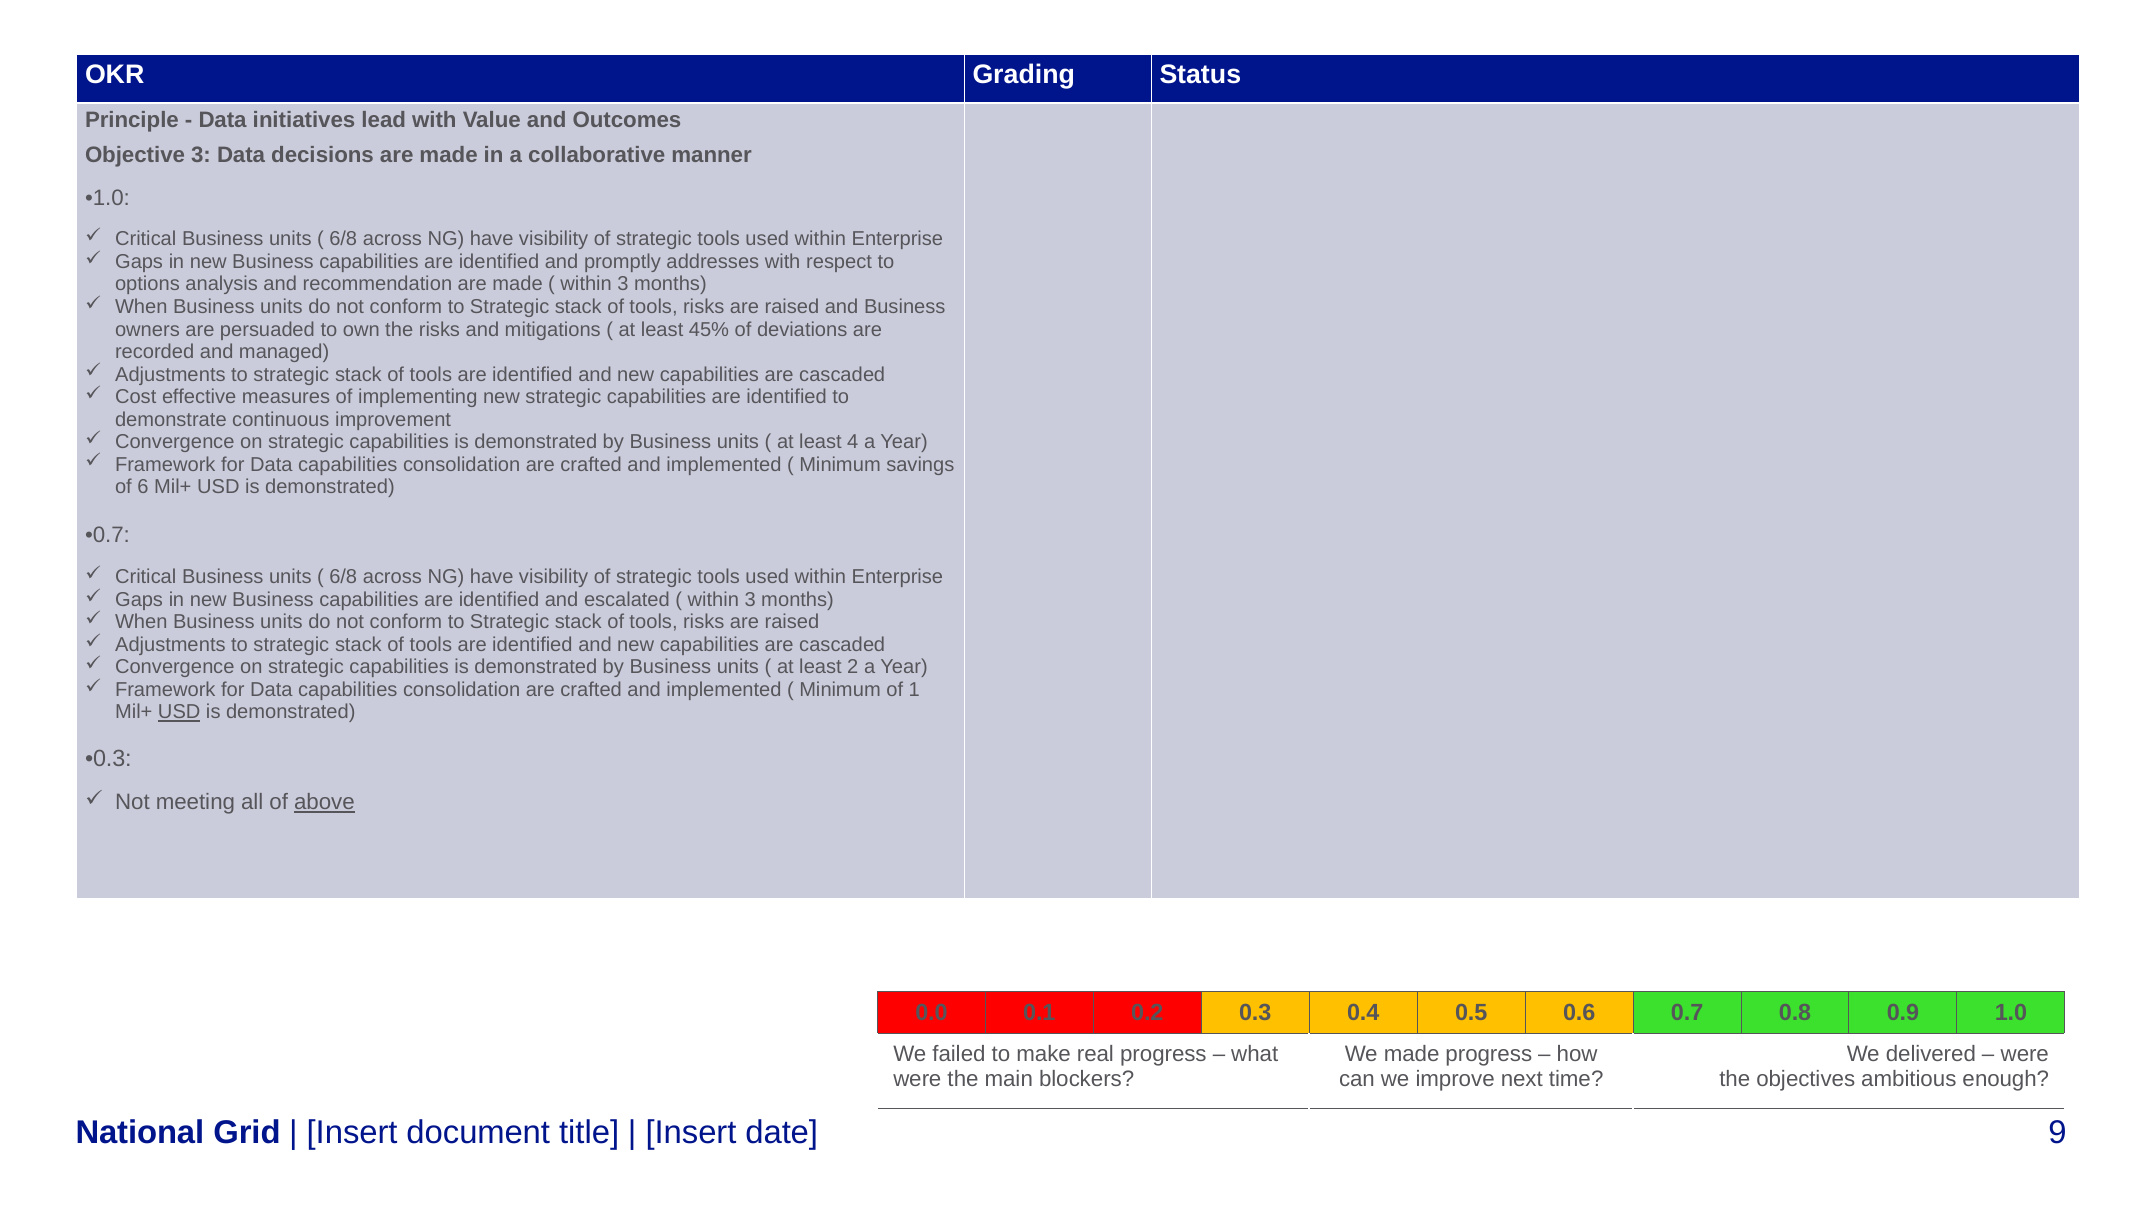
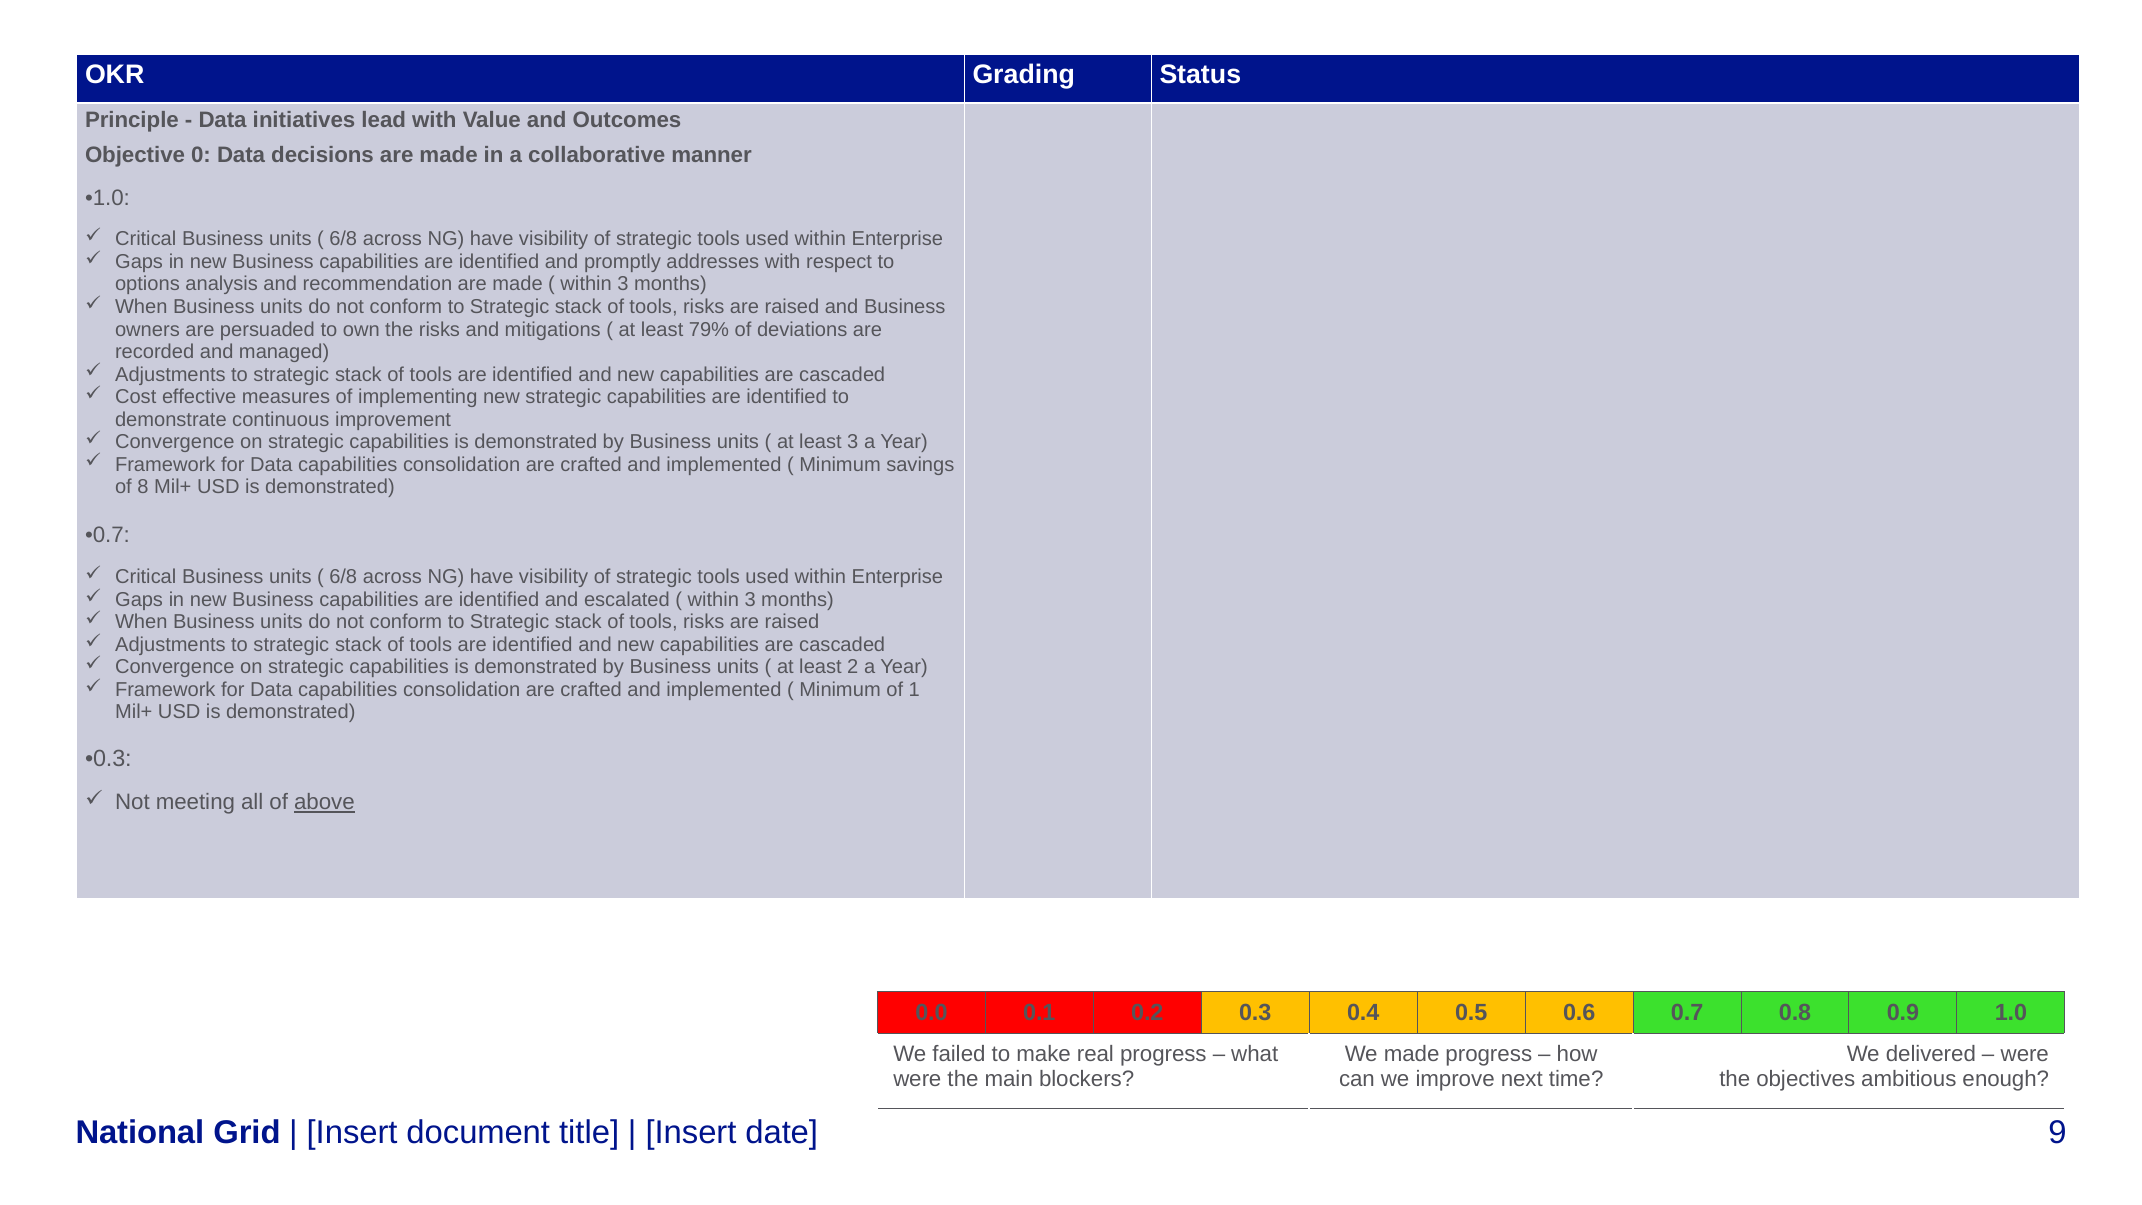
Objective 3: 3 -> 0
45%: 45% -> 79%
least 4: 4 -> 3
6: 6 -> 8
USD at (179, 712) underline: present -> none
